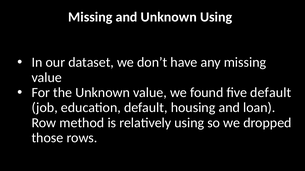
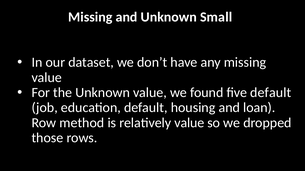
Unknown Using: Using -> Small
relatively using: using -> value
